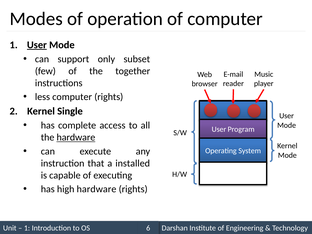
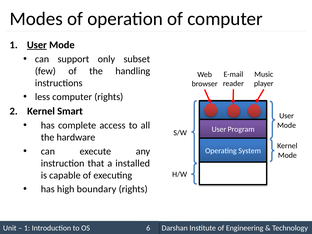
together: together -> handling
Single: Single -> Smart
hardware at (76, 137) underline: present -> none
high hardware: hardware -> boundary
